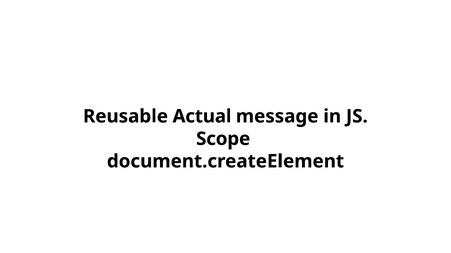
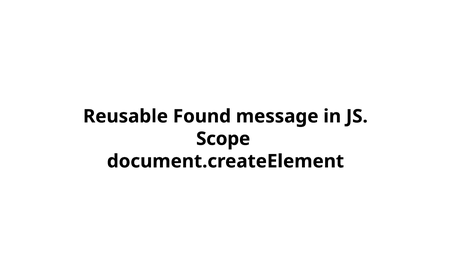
Actual: Actual -> Found
